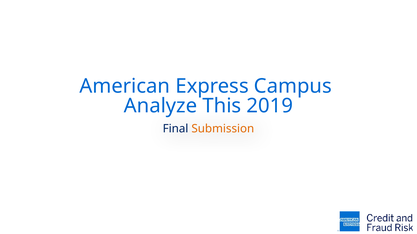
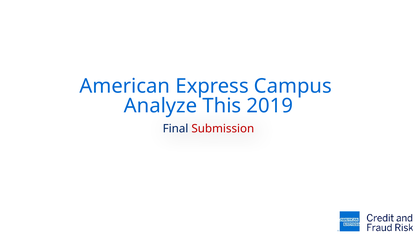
Submission colour: orange -> red
